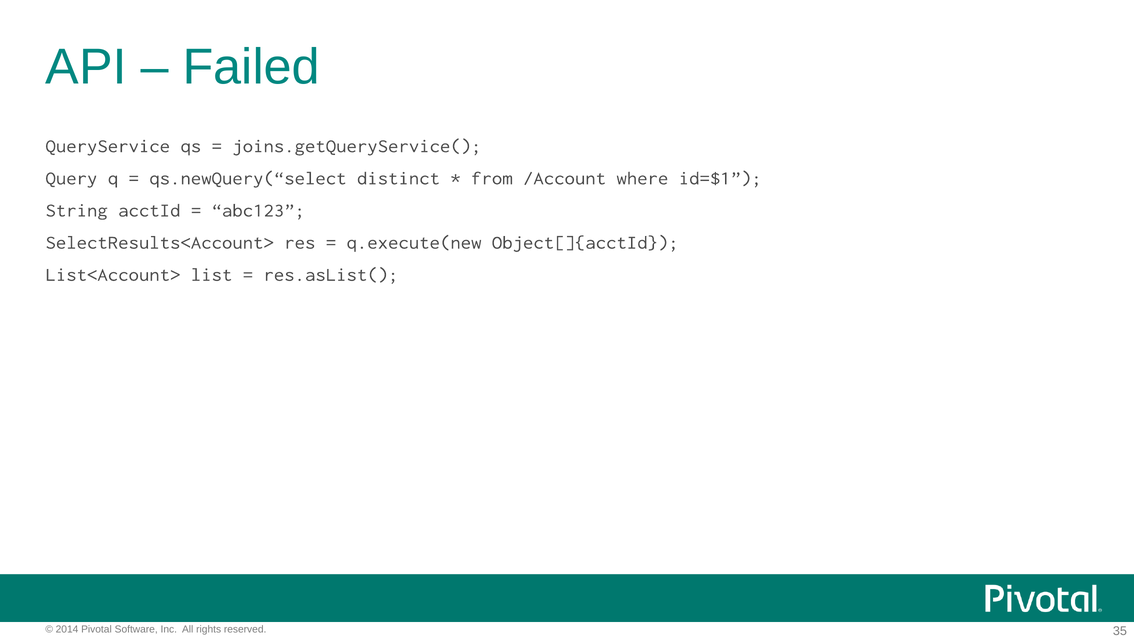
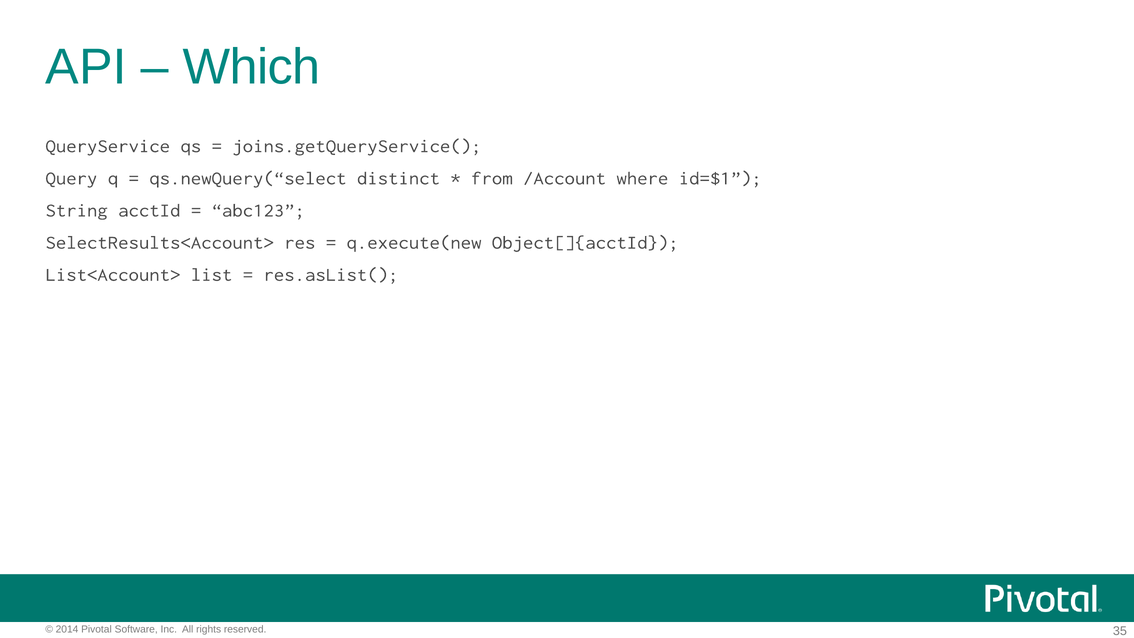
Failed: Failed -> Which
